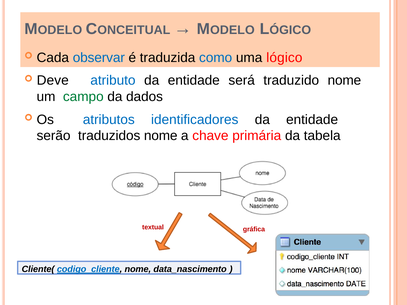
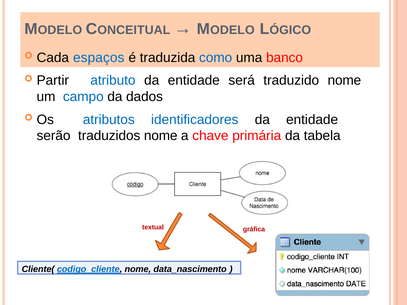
observar: observar -> espaços
lógico: lógico -> banco
Deve: Deve -> Partir
campo colour: green -> blue
